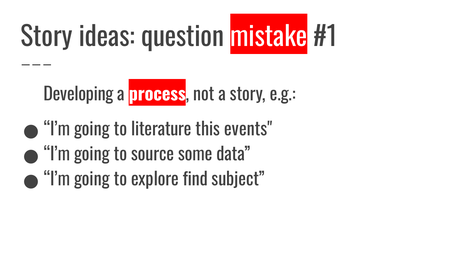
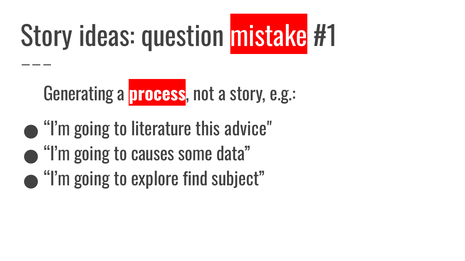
Developing: Developing -> Generating
events: events -> advice
source: source -> causes
